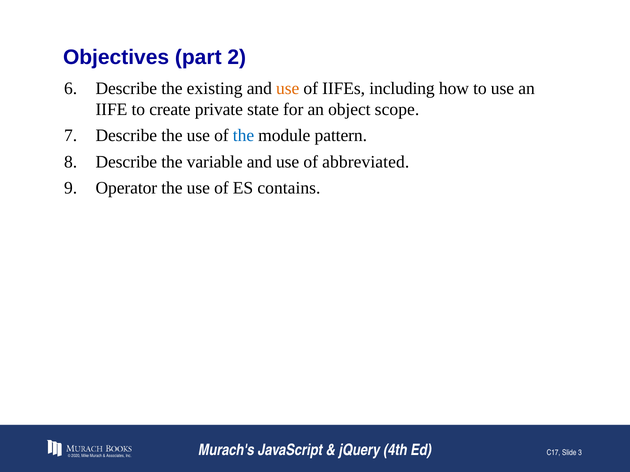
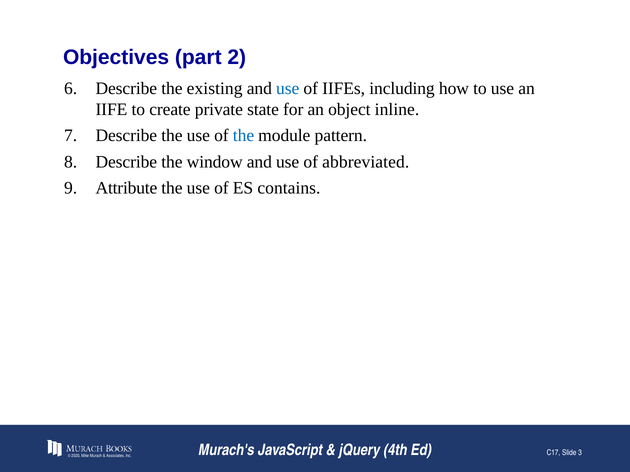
use at (288, 88) colour: orange -> blue
scope: scope -> inline
variable: variable -> window
Operator: Operator -> Attribute
